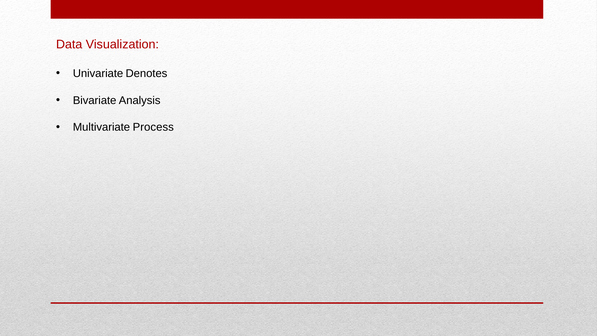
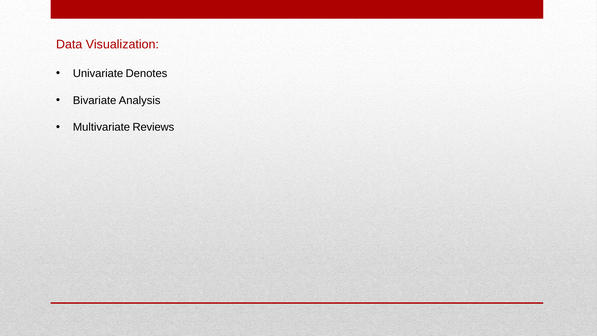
Process: Process -> Reviews
